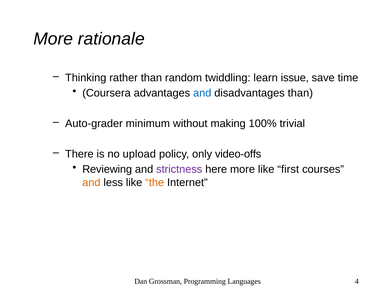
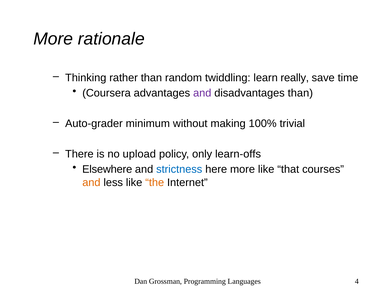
issue: issue -> really
and at (202, 93) colour: blue -> purple
video-offs: video-offs -> learn-offs
Reviewing: Reviewing -> Elsewhere
strictness colour: purple -> blue
first: first -> that
